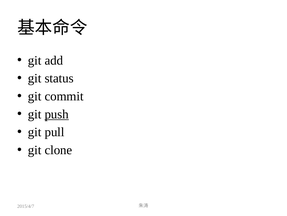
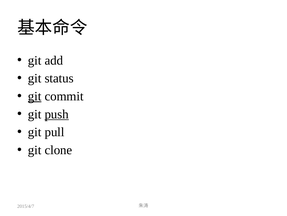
git at (35, 96) underline: none -> present
